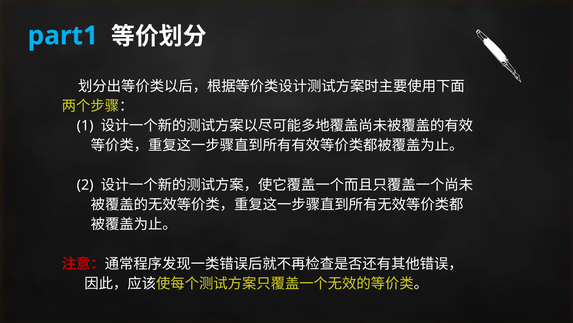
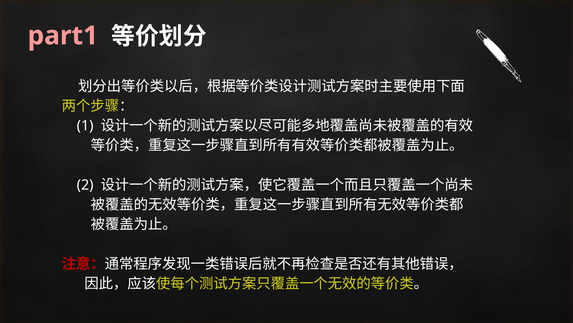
part1 colour: light blue -> pink
